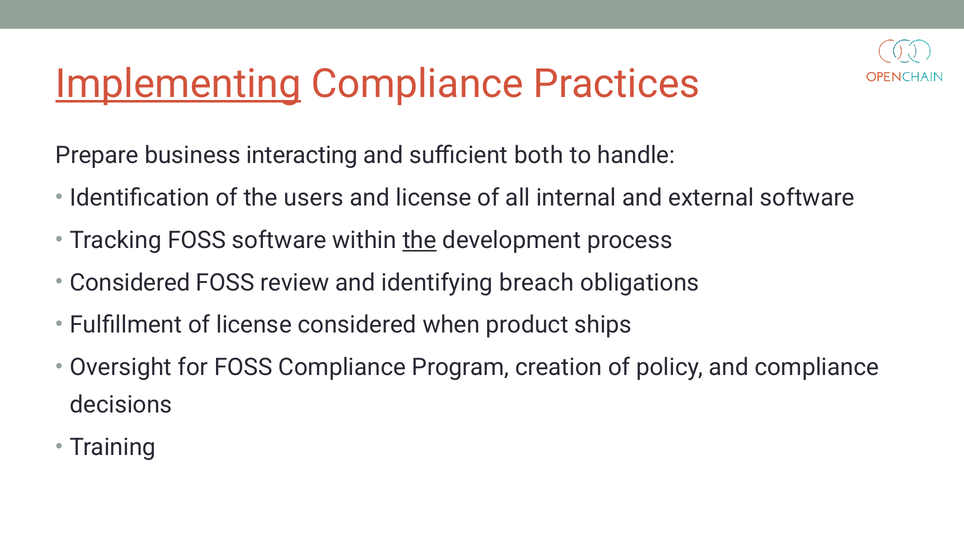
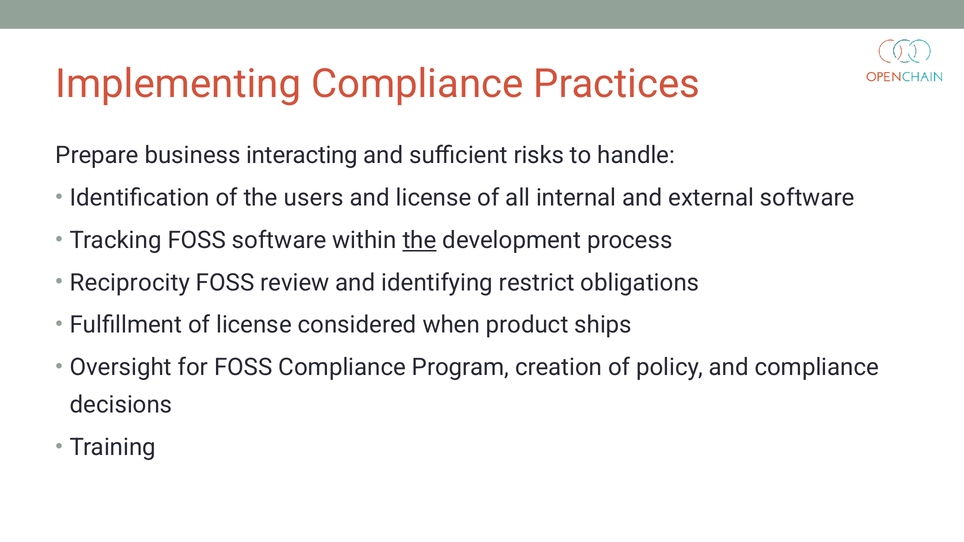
Implementing underline: present -> none
both: both -> risks
Considered at (130, 283): Considered -> Reciprocity
breach: breach -> restrict
